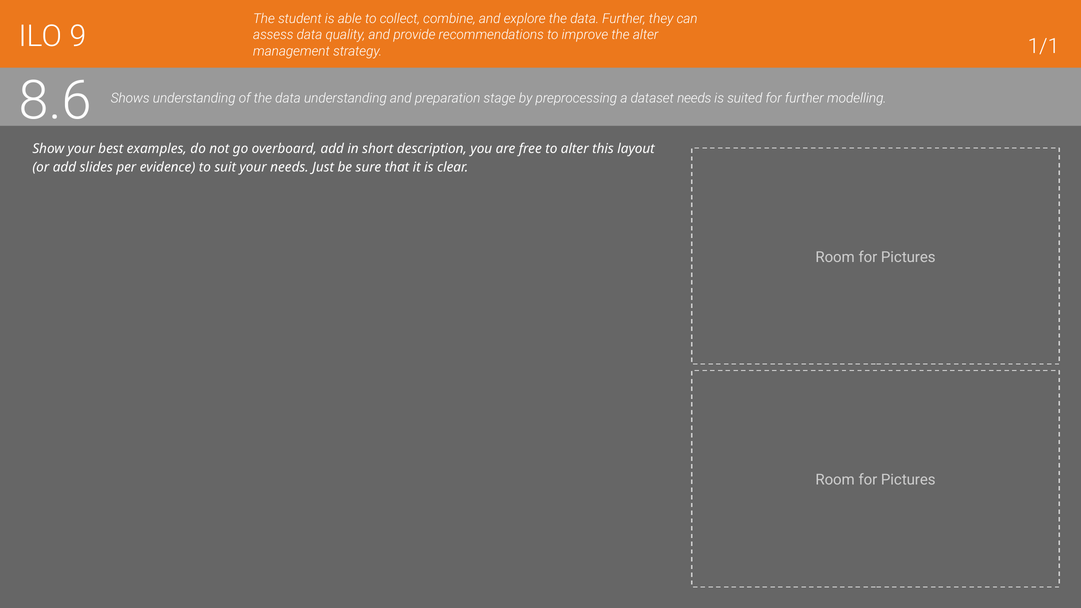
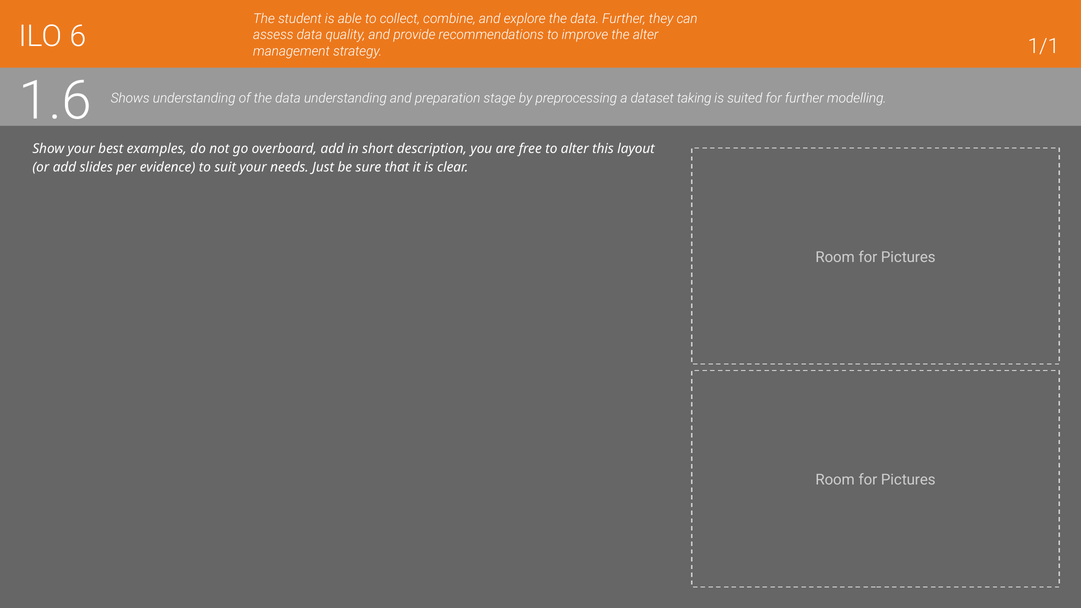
9: 9 -> 6
8.6: 8.6 -> 1.6
dataset needs: needs -> taking
